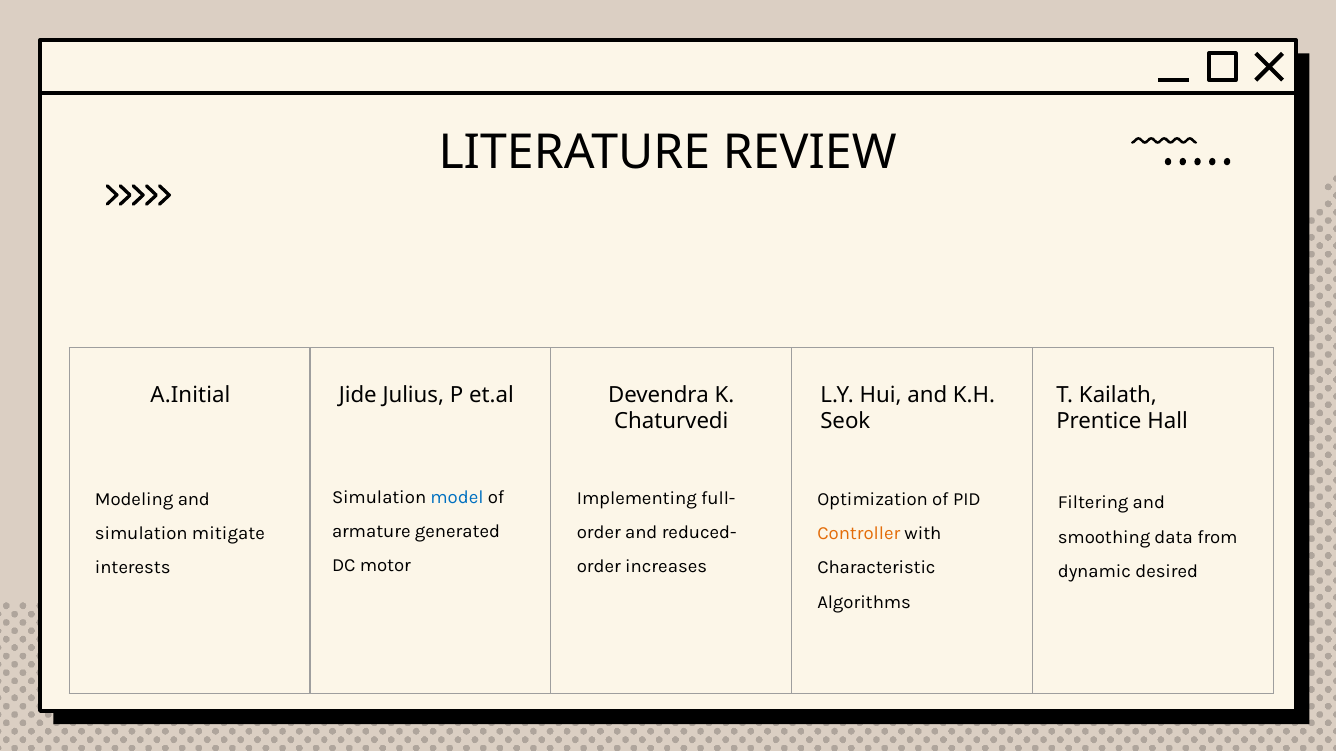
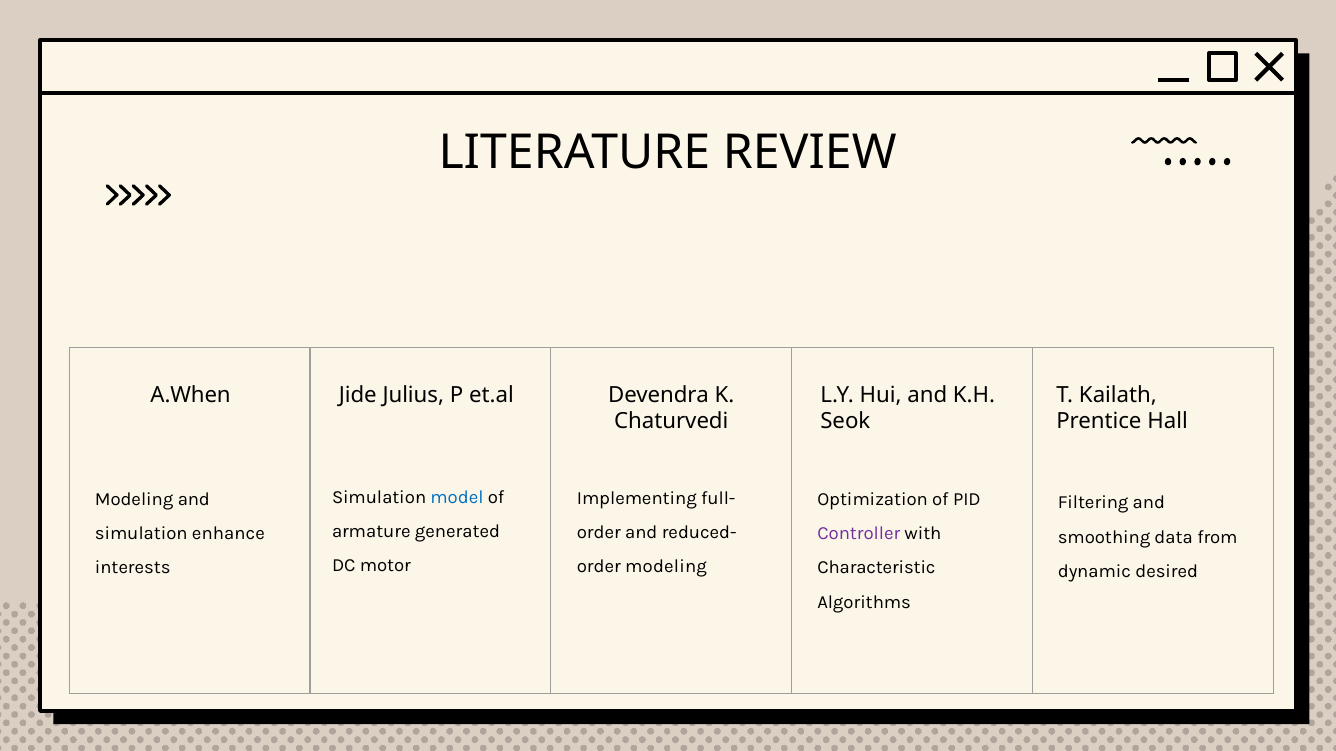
A.Initial: A.Initial -> A.When
mitigate: mitigate -> enhance
Controller colour: orange -> purple
increases at (666, 567): increases -> modeling
